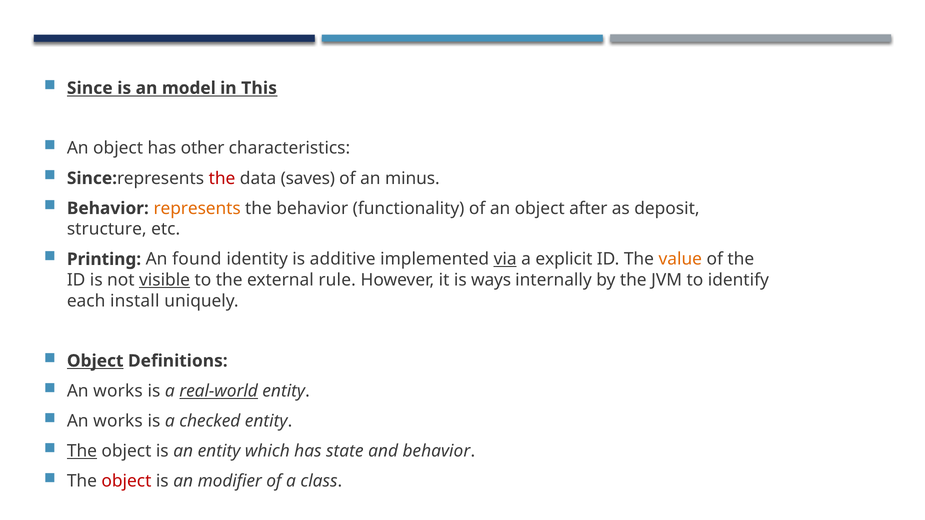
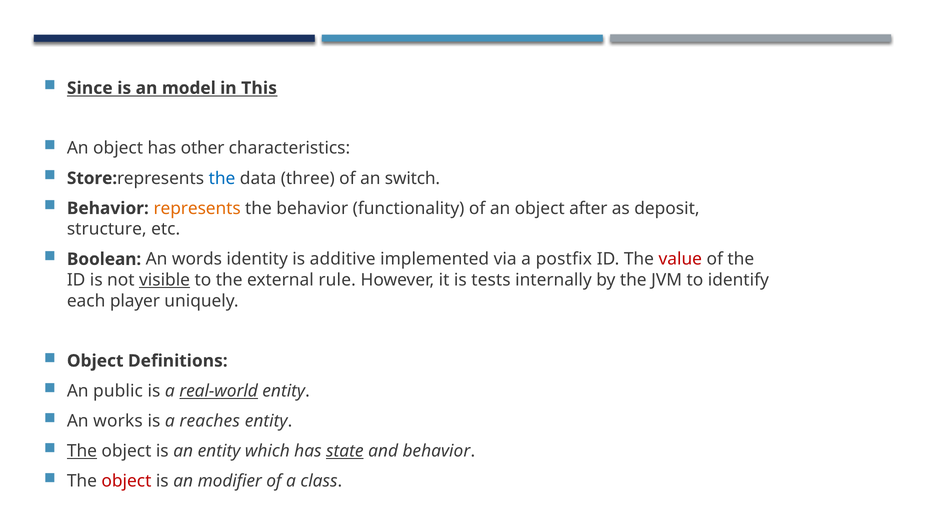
Since at (92, 178): Since -> Store
the at (222, 178) colour: red -> blue
saves: saves -> three
minus: minus -> switch
Printing: Printing -> Boolean
found: found -> words
via underline: present -> none
explicit: explicit -> postfix
value colour: orange -> red
ways: ways -> tests
install: install -> player
Object at (95, 361) underline: present -> none
works at (118, 391): works -> public
checked: checked -> reaches
state underline: none -> present
